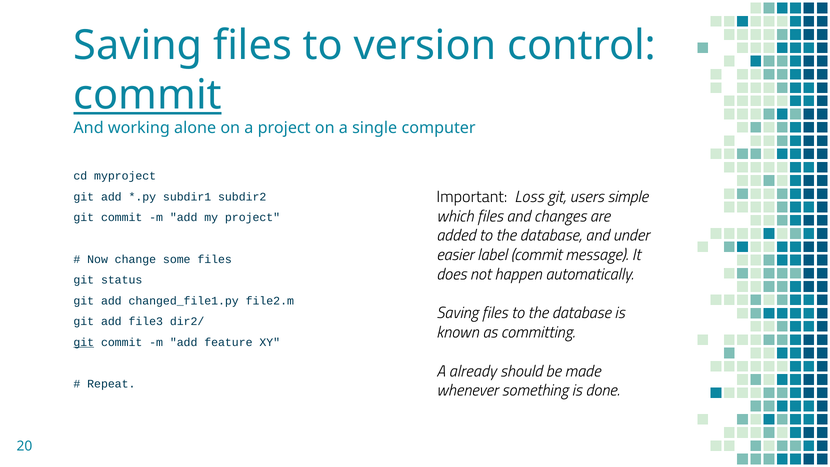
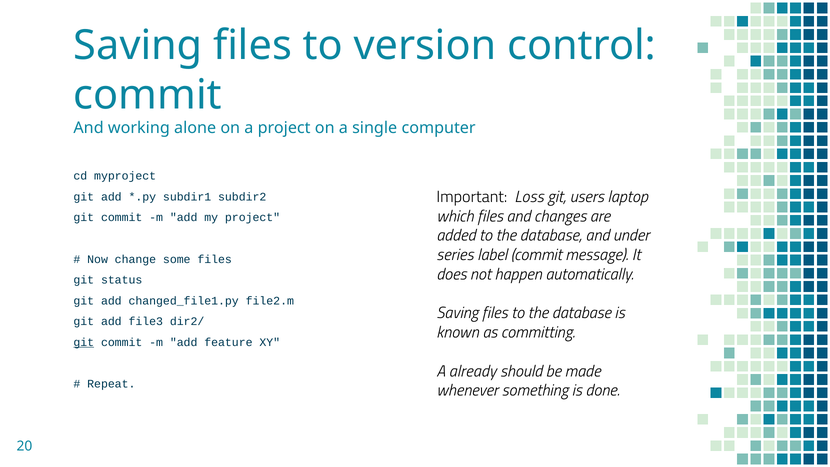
commit at (148, 95) underline: present -> none
simple: simple -> laptop
easier: easier -> series
